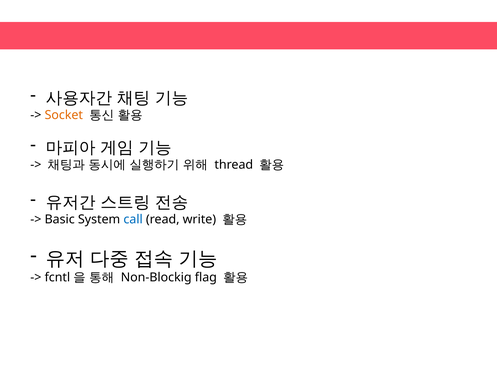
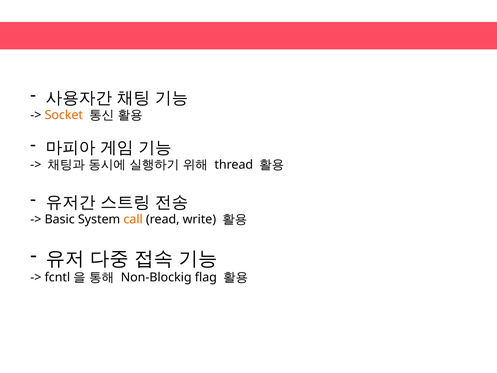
call colour: blue -> orange
